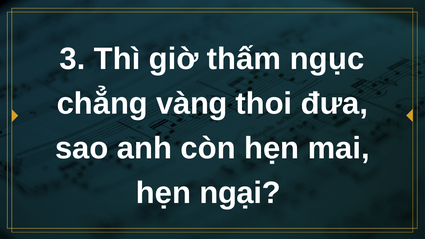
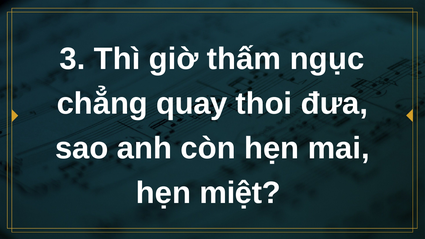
vàng: vàng -> quay
ngại: ngại -> miệt
